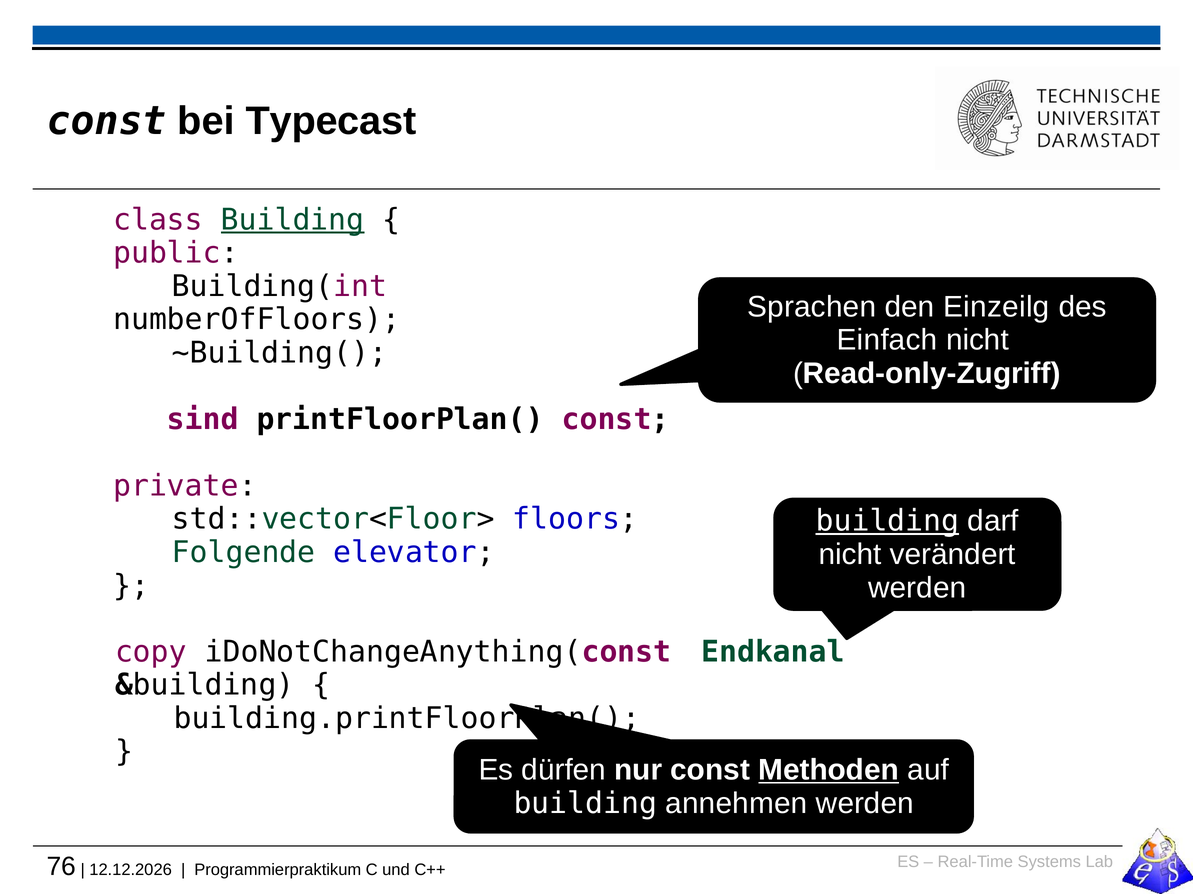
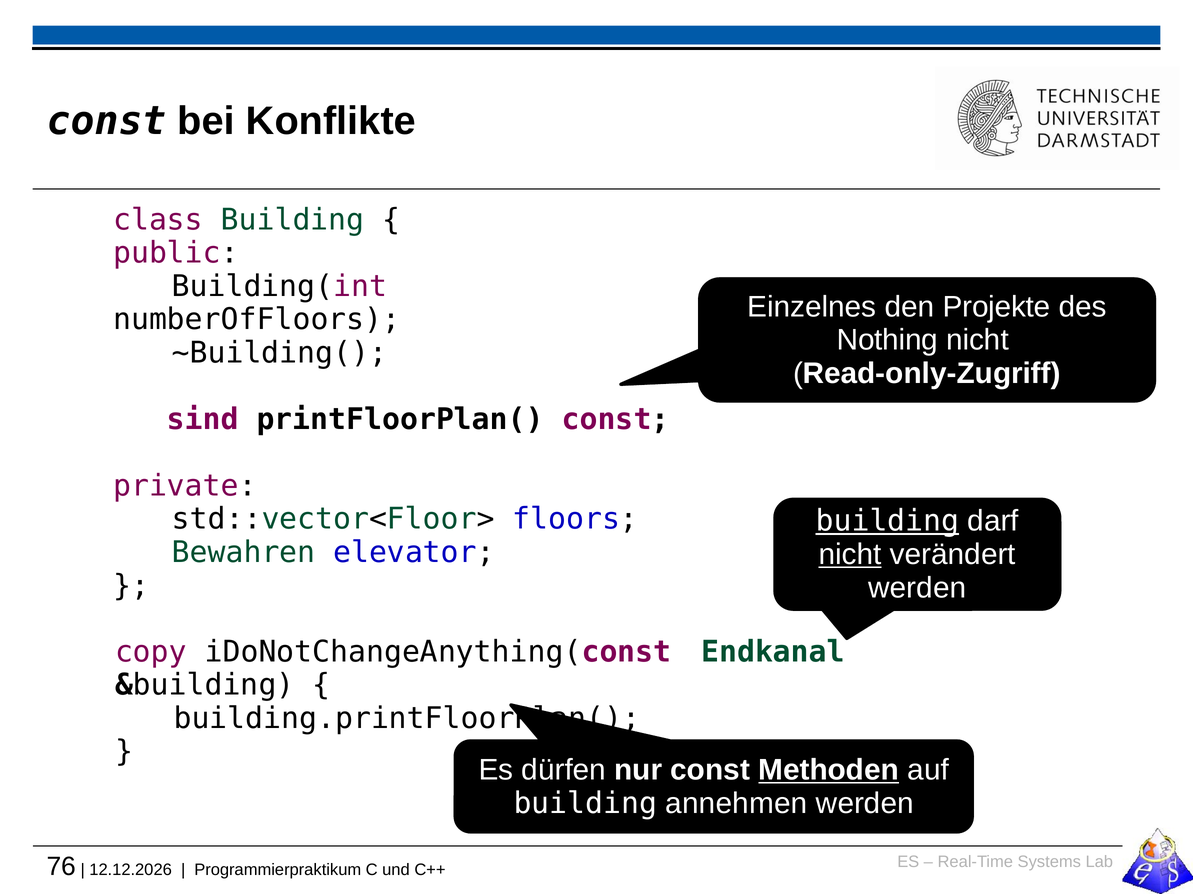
Typecast: Typecast -> Konflikte
Building at (293, 220) underline: present -> none
Sprachen: Sprachen -> Einzelnes
Einzeilg: Einzeilg -> Projekte
Einfach: Einfach -> Nothing
Folgende: Folgende -> Bewahren
nicht at (850, 555) underline: none -> present
